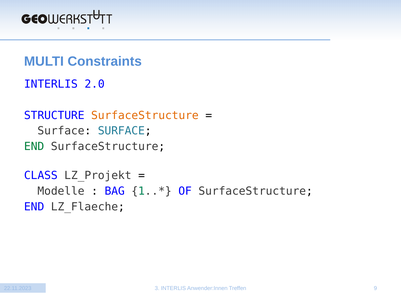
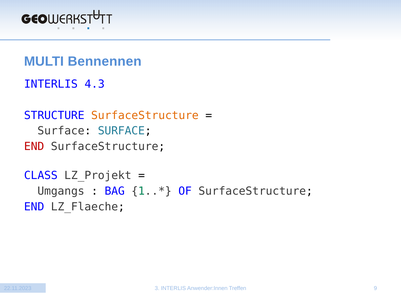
Constraints: Constraints -> Bennennen
2.0: 2.0 -> 4.3
END at (34, 146) colour: green -> red
Modelle: Modelle -> Umgangs
